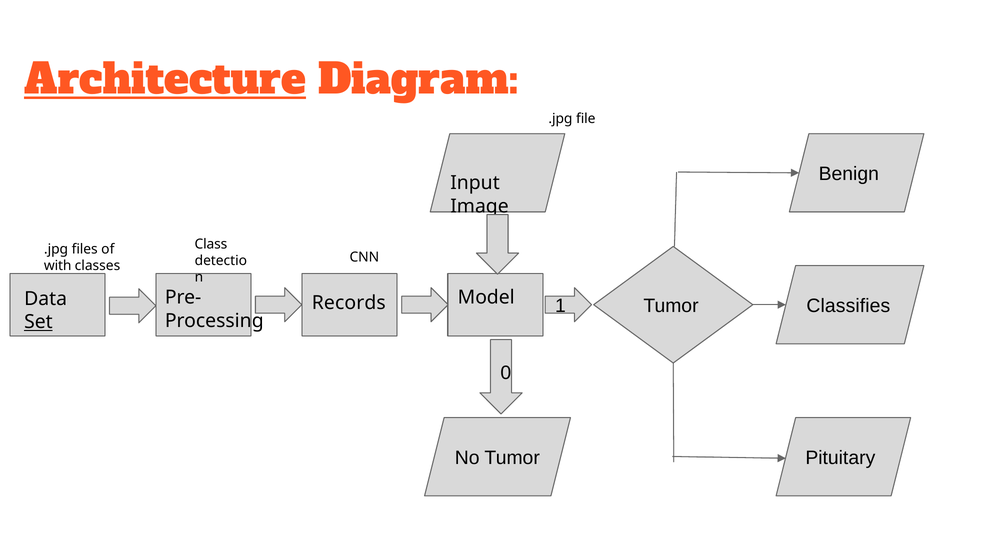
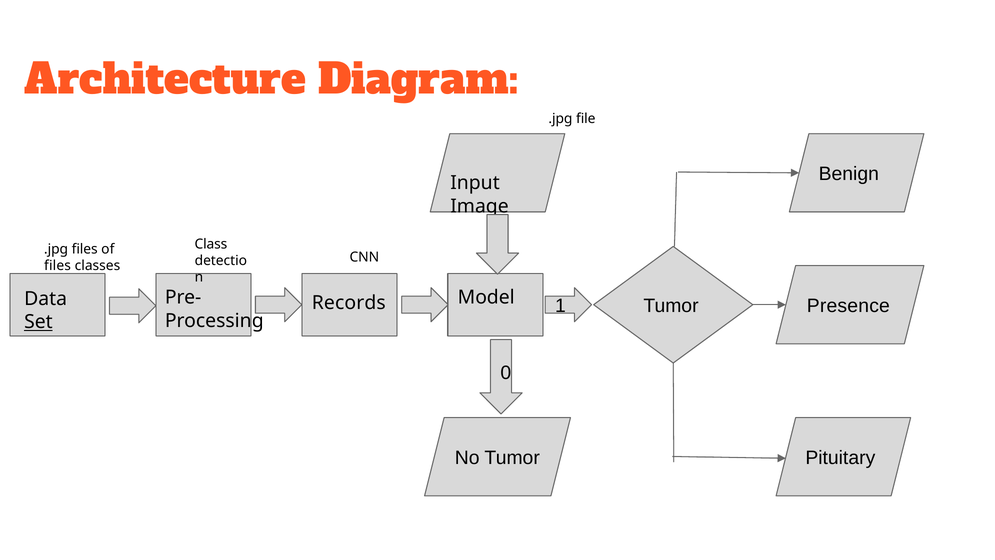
Architecture underline: present -> none
with at (58, 266): with -> files
Classifies: Classifies -> Presence
